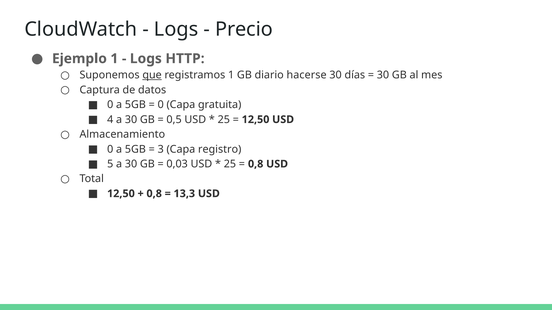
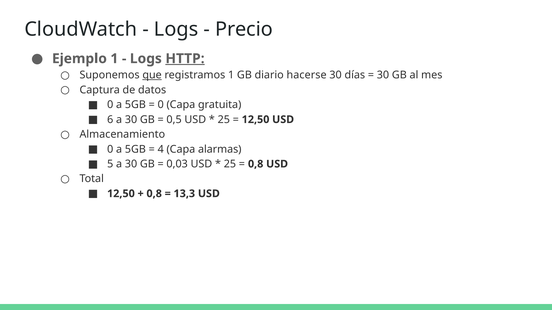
HTTP underline: none -> present
4: 4 -> 6
3: 3 -> 4
registro: registro -> alarmas
